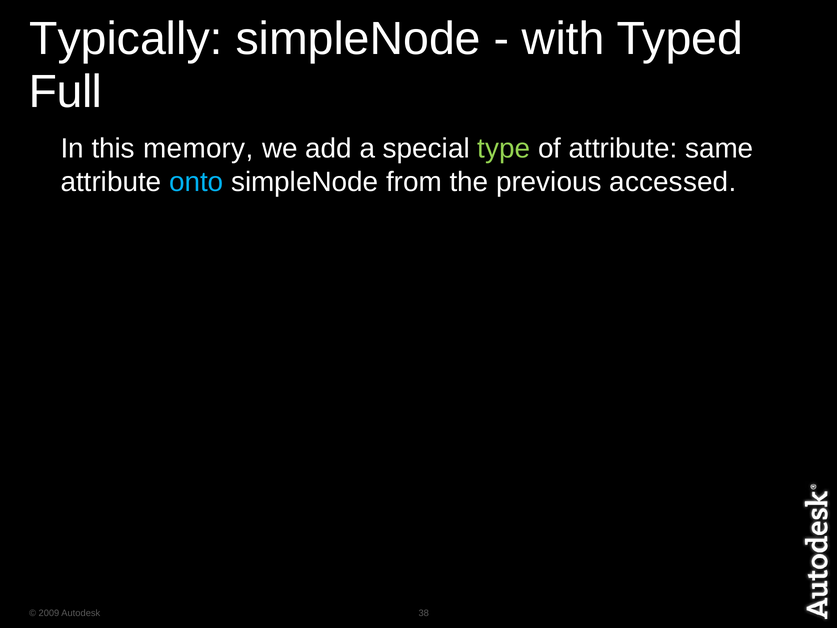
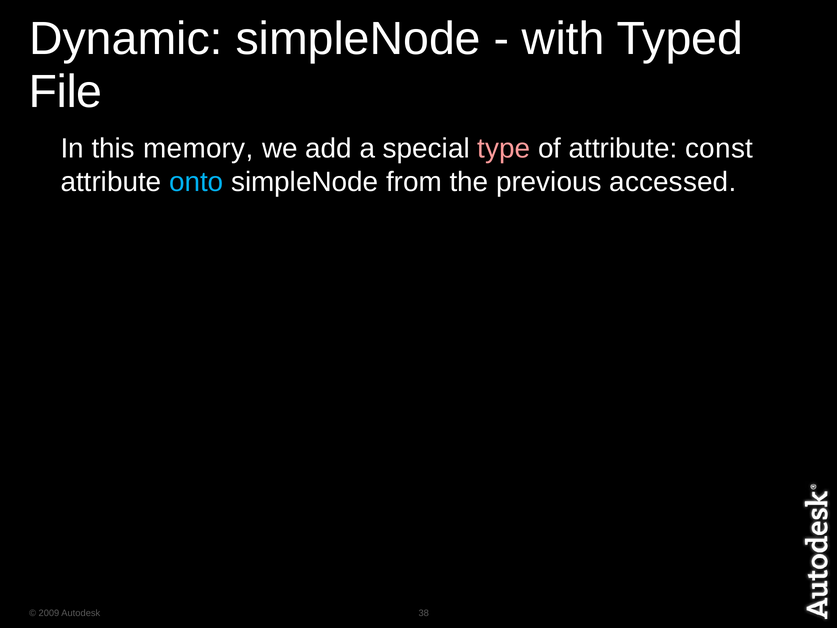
Typically: Typically -> Dynamic
Full: Full -> File
type colour: light green -> pink
same: same -> const
